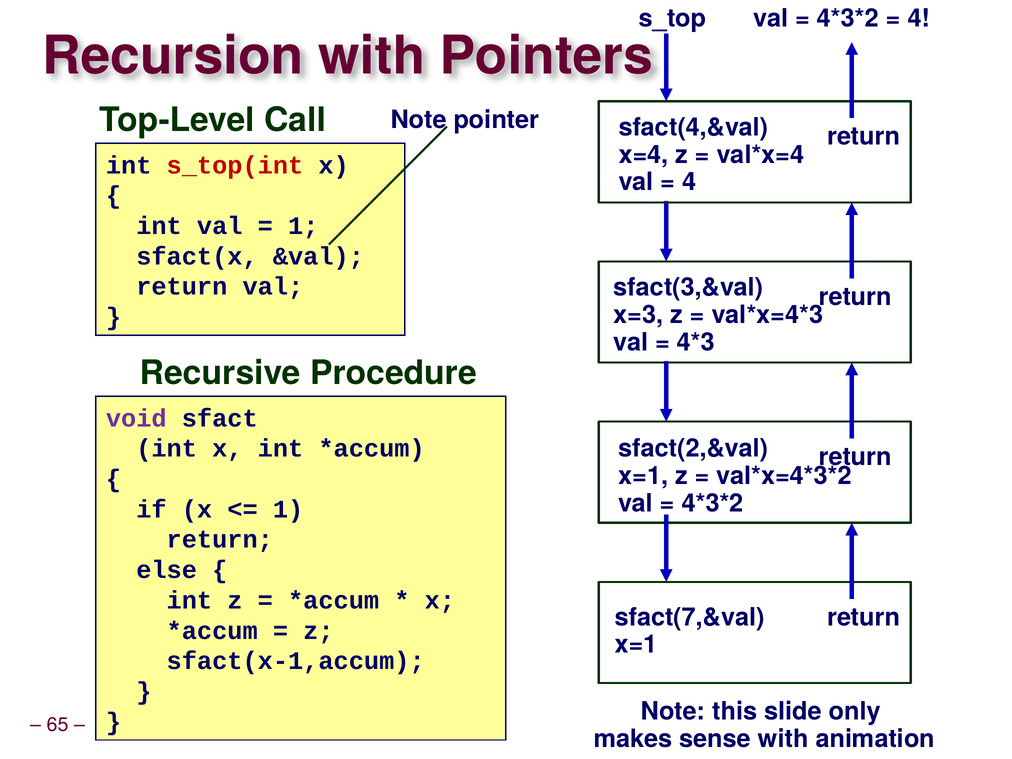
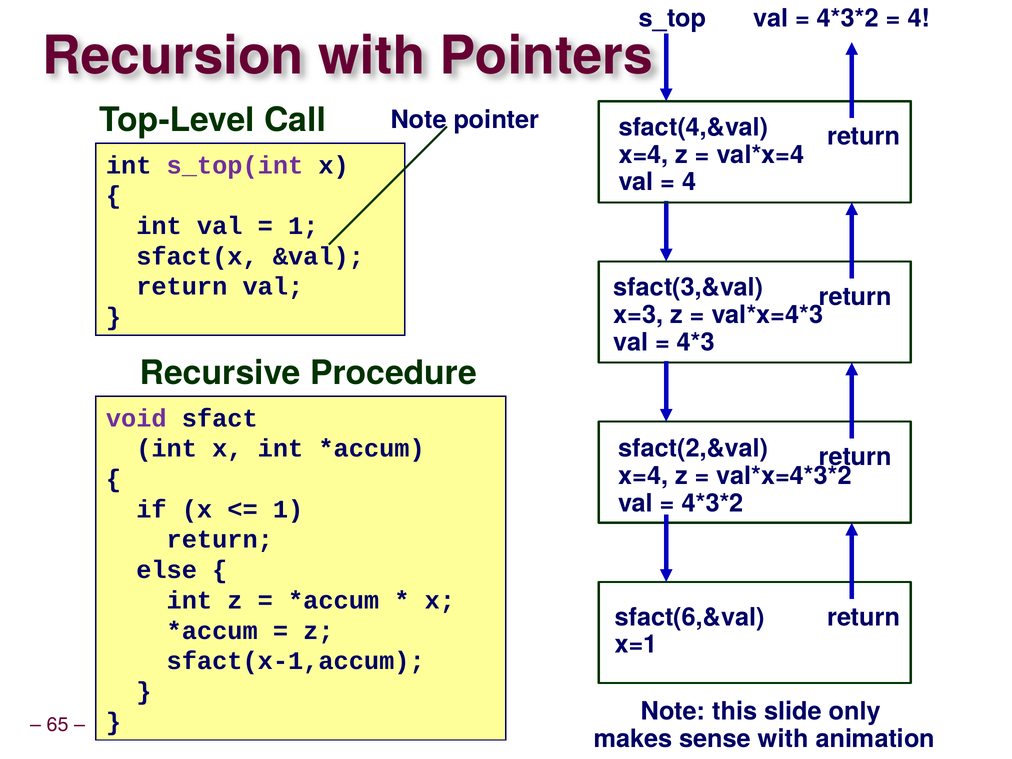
s_top(int colour: red -> purple
x=1 at (643, 476): x=1 -> x=4
sfact(7,&val: sfact(7,&val -> sfact(6,&val
